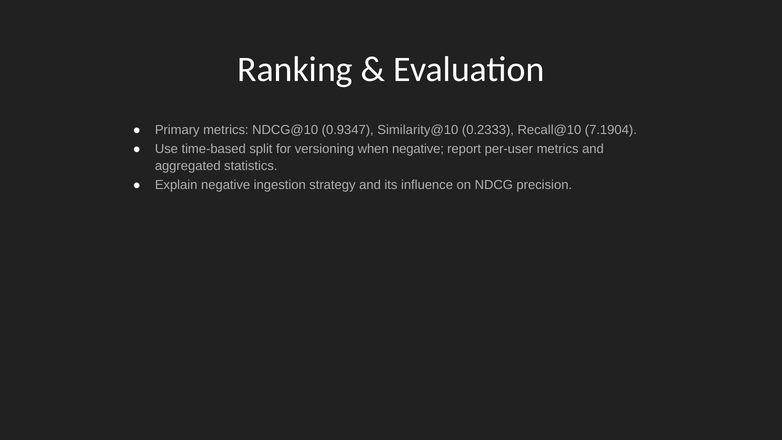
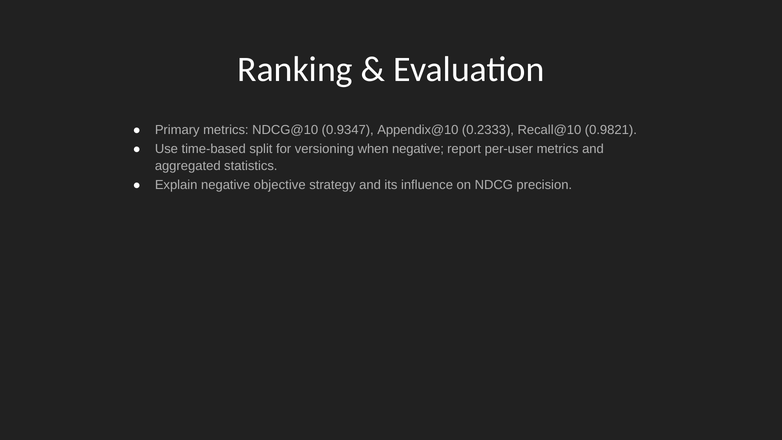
Similarity@10: Similarity@10 -> Appendix@10
7.1904: 7.1904 -> 0.9821
ingestion: ingestion -> objective
